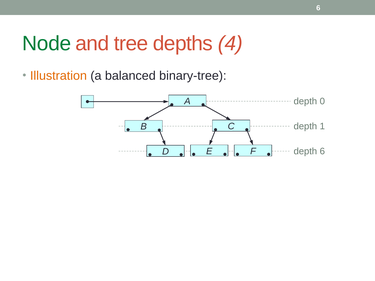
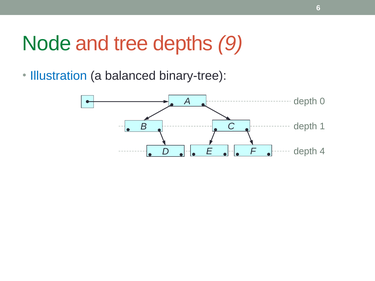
4: 4 -> 9
Illustration colour: orange -> blue
depth 6: 6 -> 4
